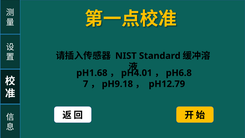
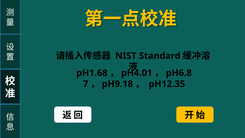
pH12.79: pH12.79 -> pH12.35
